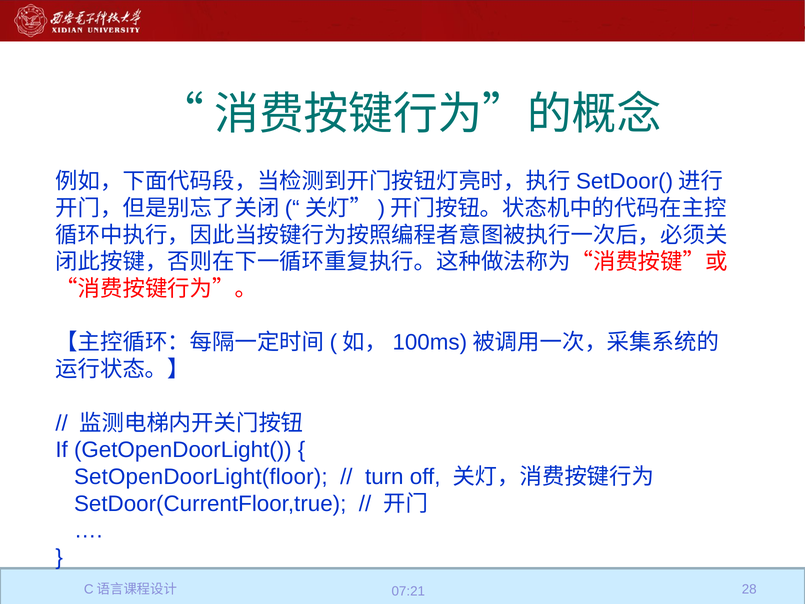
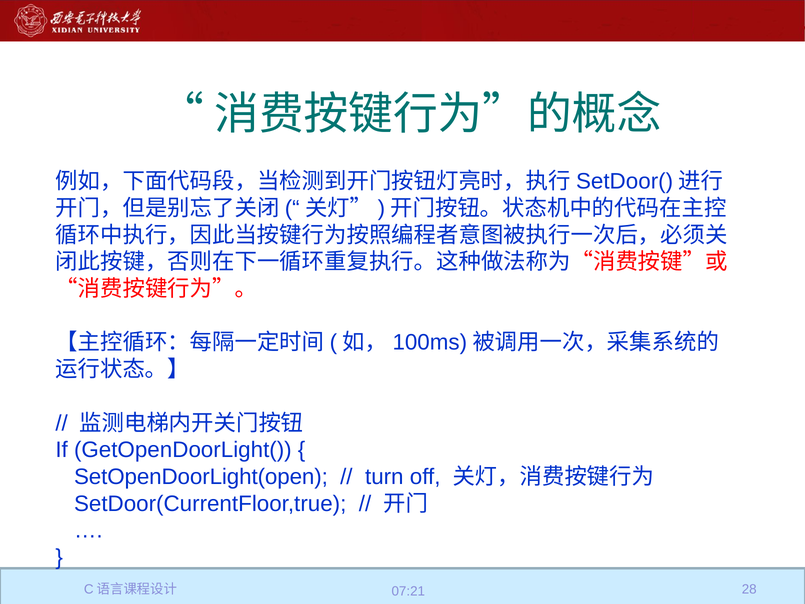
SetOpenDoorLight(floor: SetOpenDoorLight(floor -> SetOpenDoorLight(open
